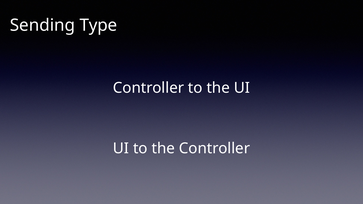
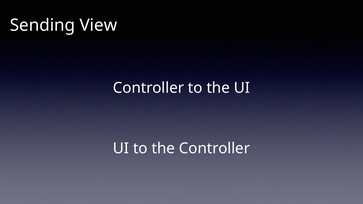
Type: Type -> View
